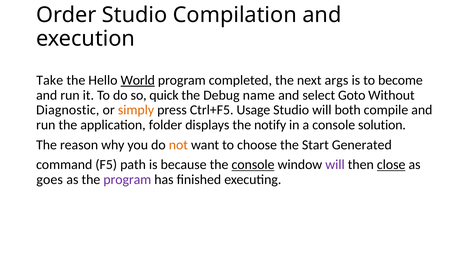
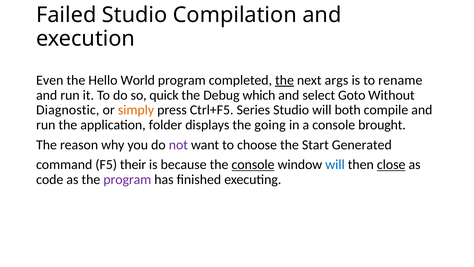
Order: Order -> Failed
Take: Take -> Even
World underline: present -> none
the at (285, 80) underline: none -> present
become: become -> rename
name: name -> which
Usage: Usage -> Series
notify: notify -> going
solution: solution -> brought
not colour: orange -> purple
path: path -> their
will at (335, 165) colour: purple -> blue
goes: goes -> code
